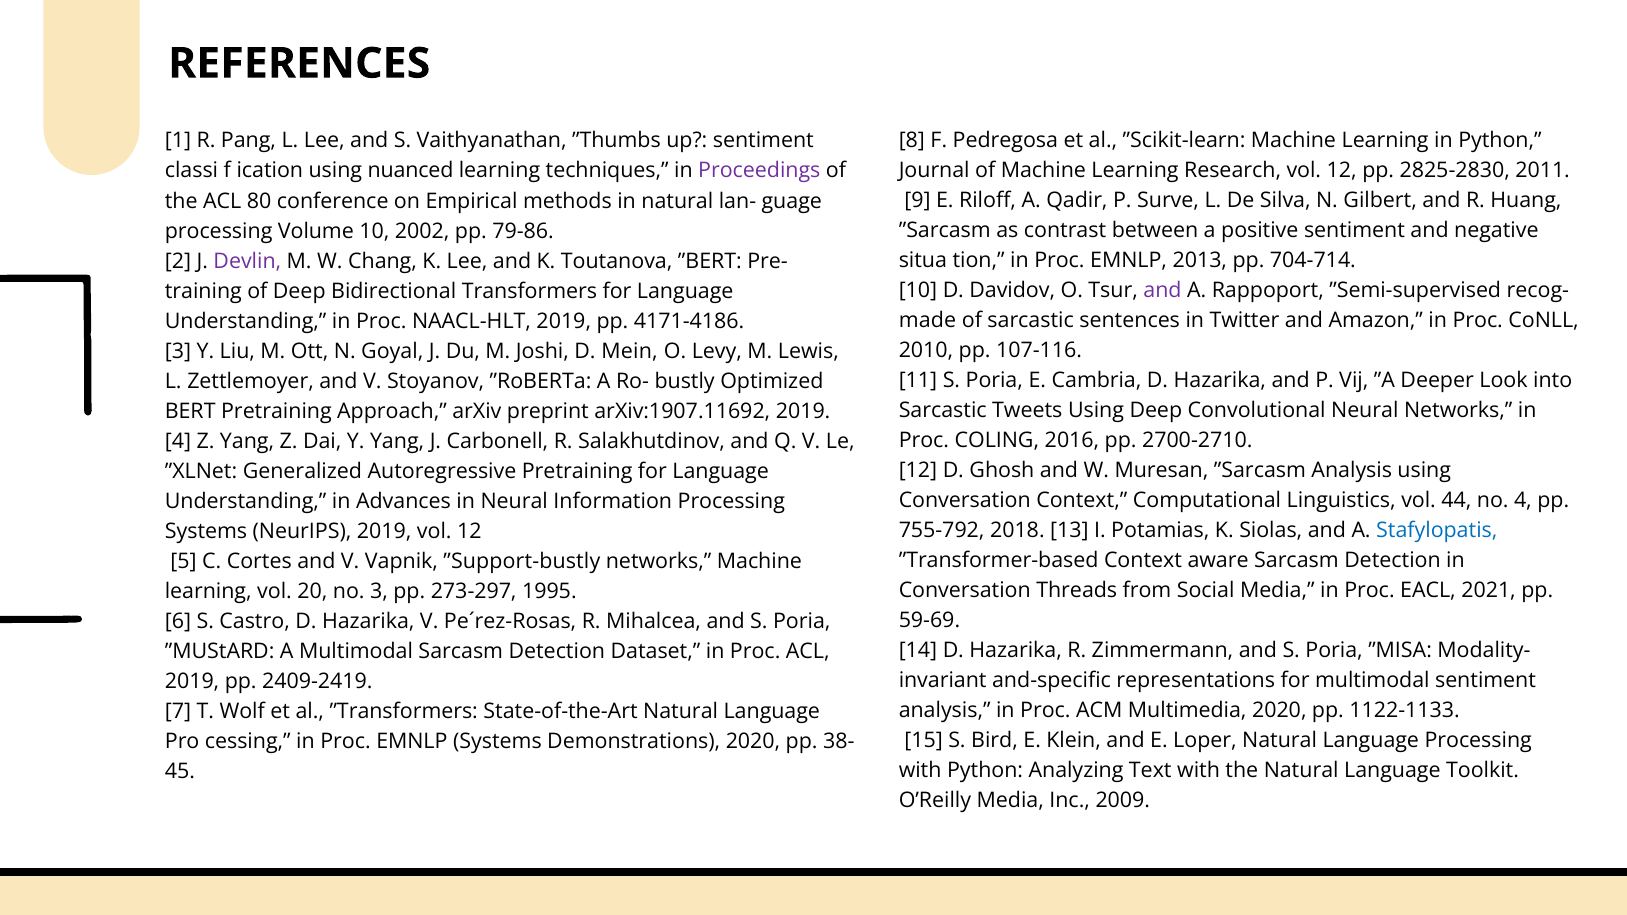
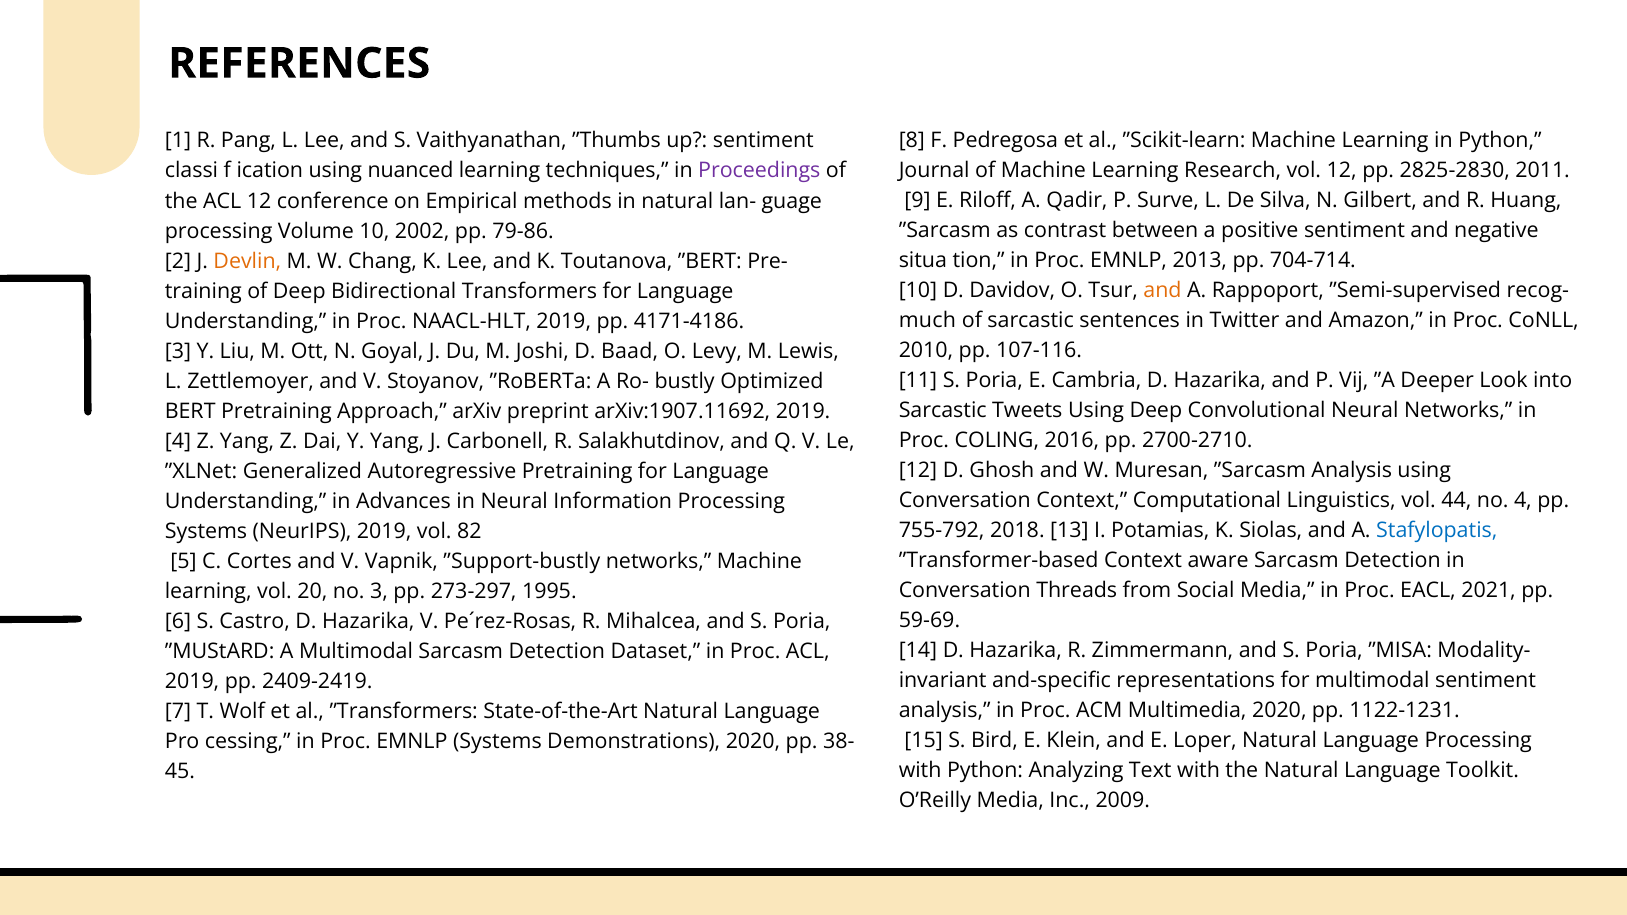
ACL 80: 80 -> 12
Devlin at (247, 261) colour: purple -> orange
and at (1162, 290) colour: purple -> orange
made: made -> much
Mein: Mein -> Baad
2019 vol 12: 12 -> 82
1122-1133: 1122-1133 -> 1122-1231
